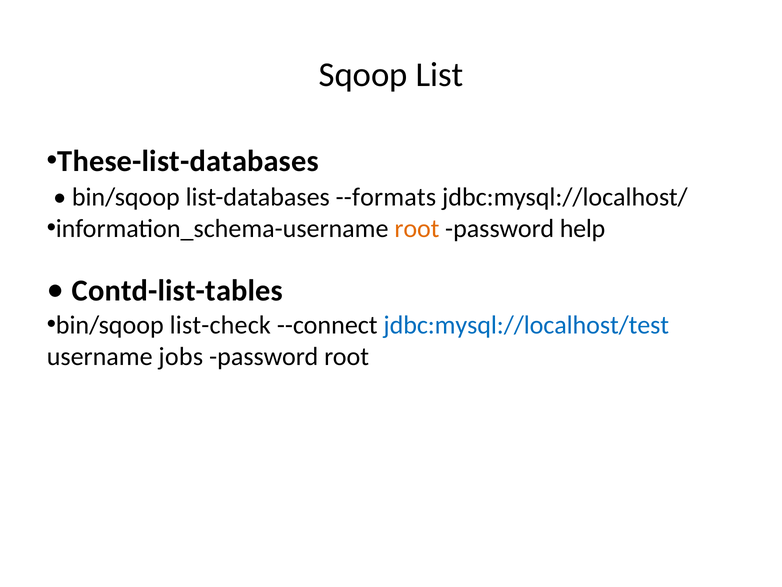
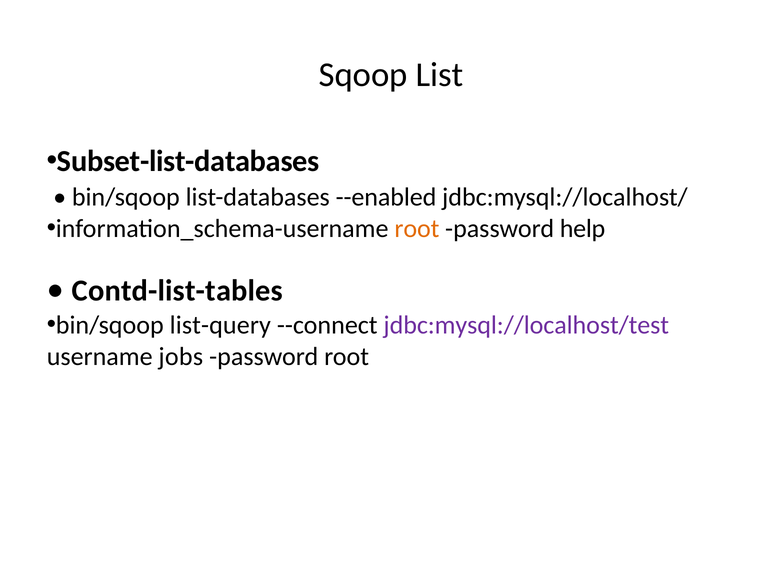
These-list-databases: These-list-databases -> Subset-list-databases
--formats: --formats -> --enabled
list-check: list-check -> list-query
jdbc:mysql://localhost/test colour: blue -> purple
